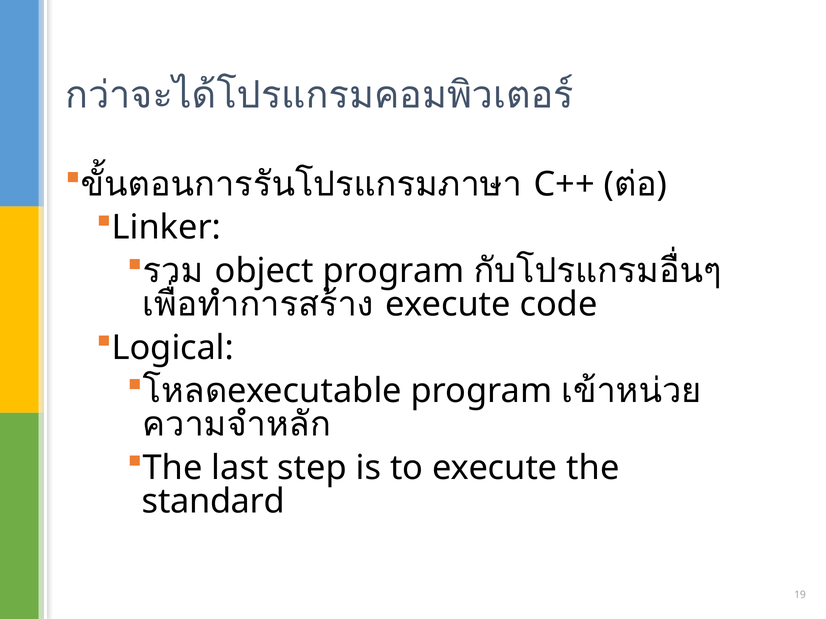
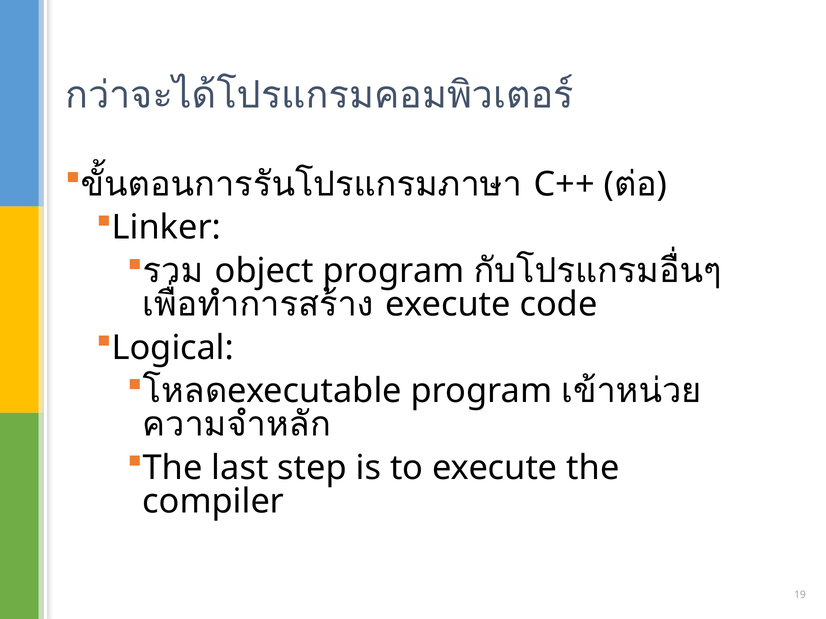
standard: standard -> compiler
